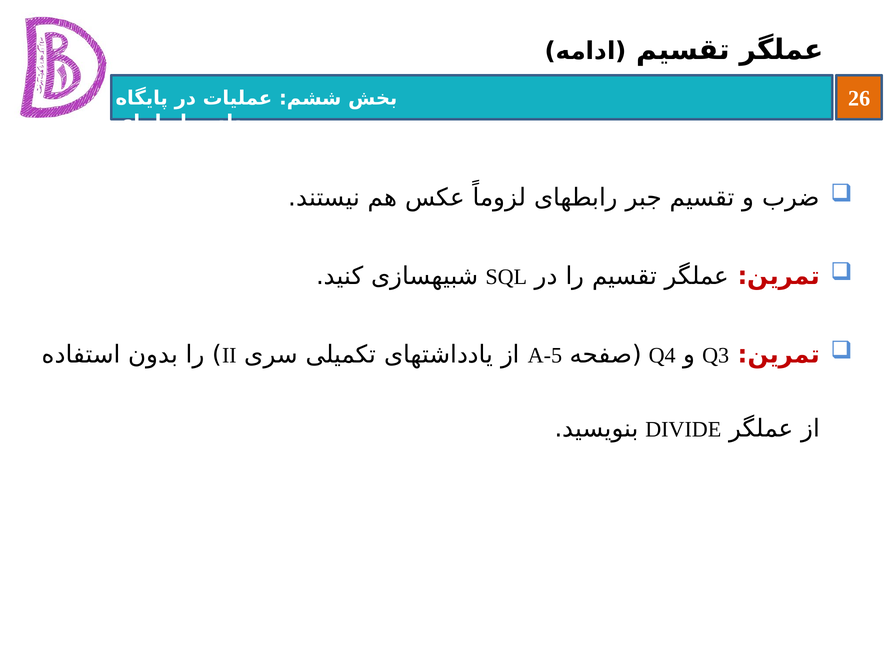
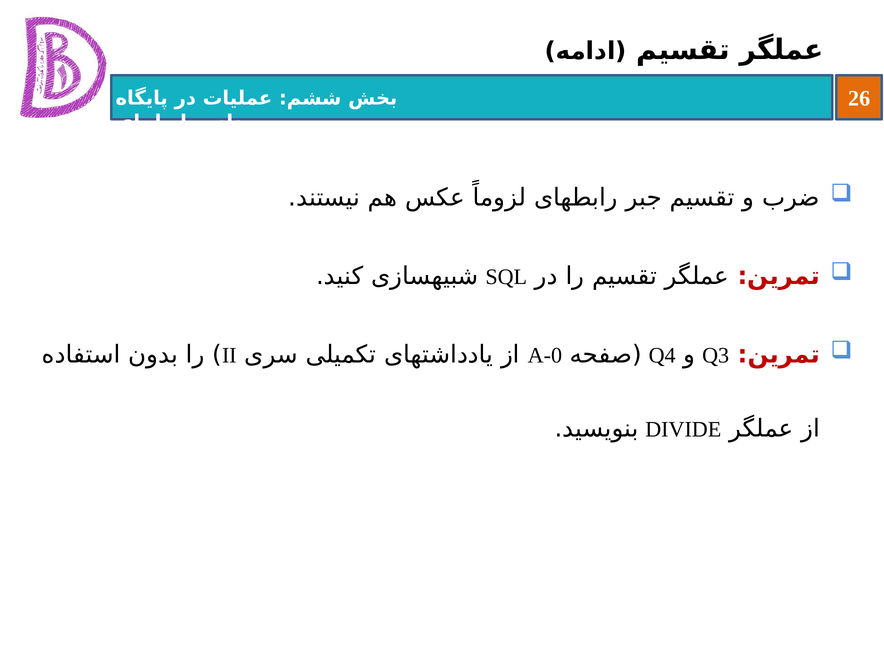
A-5: A-5 -> A-0
